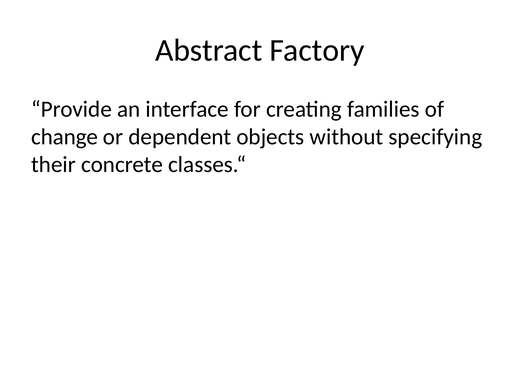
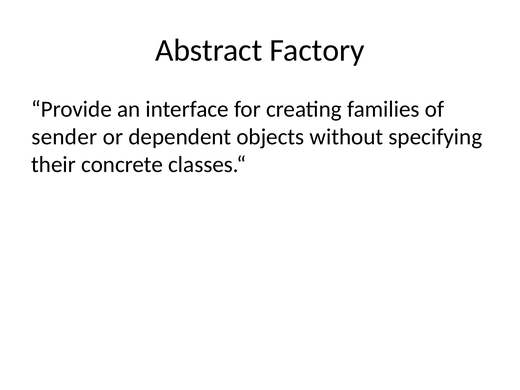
change: change -> sender
